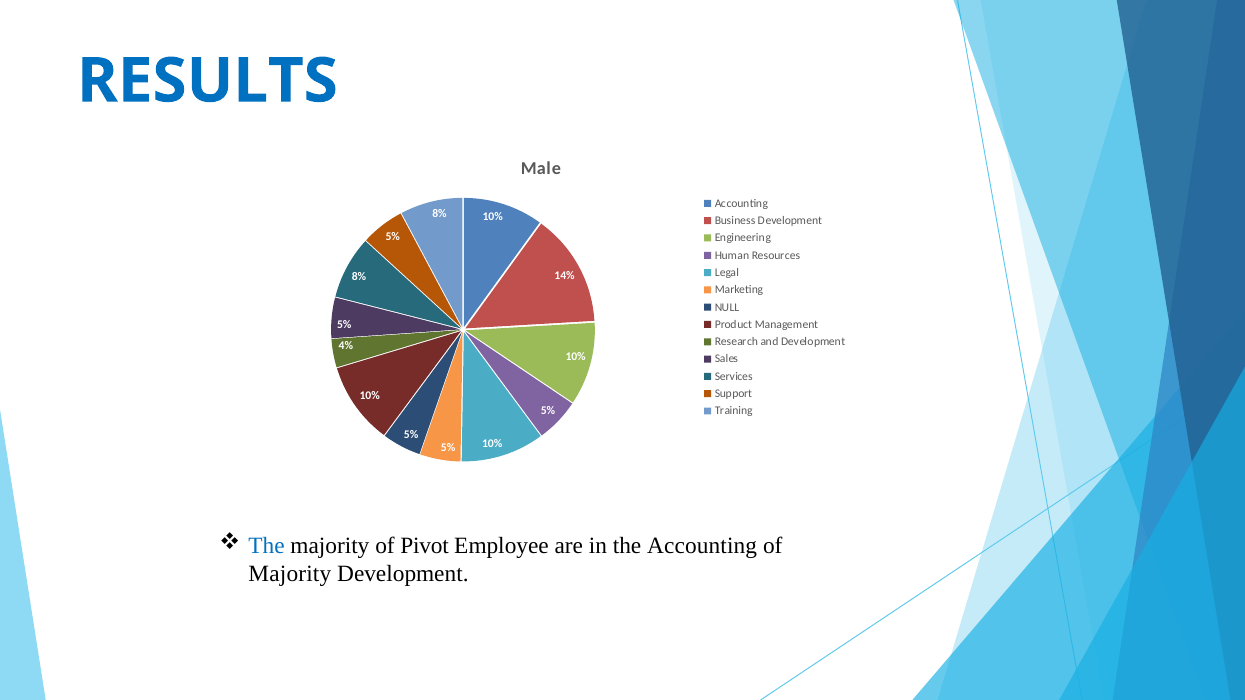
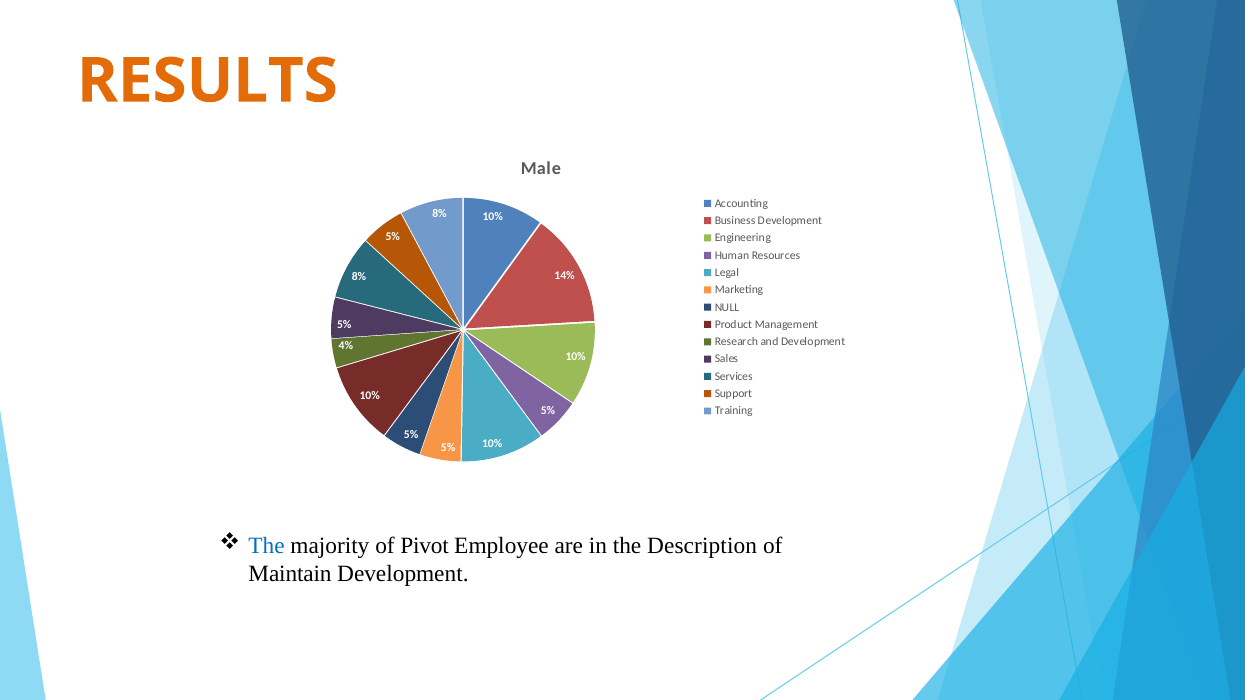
RESULTS colour: blue -> orange
the Accounting: Accounting -> Description
Majority at (290, 574): Majority -> Maintain
